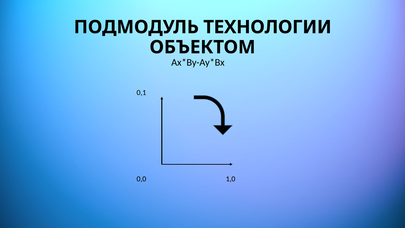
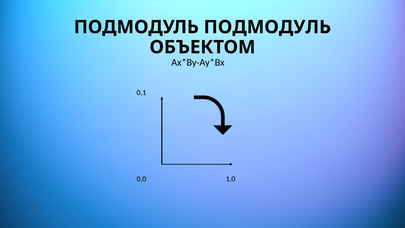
ПОДМОДУЛЬ ТЕХНОЛОГИИ: ТЕХНОЛОГИИ -> ПОДМОДУЛЬ
